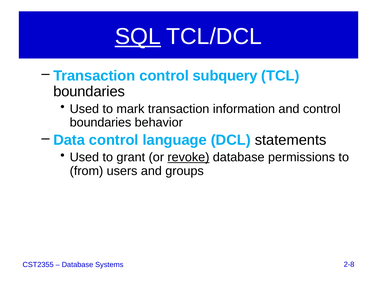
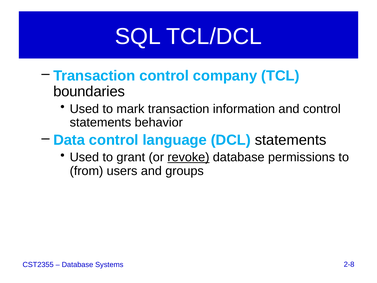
SQL underline: present -> none
subquery: subquery -> company
boundaries at (101, 122): boundaries -> statements
